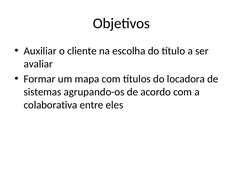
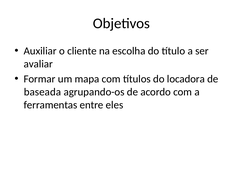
sistemas: sistemas -> baseada
colaborativa: colaborativa -> ferramentas
